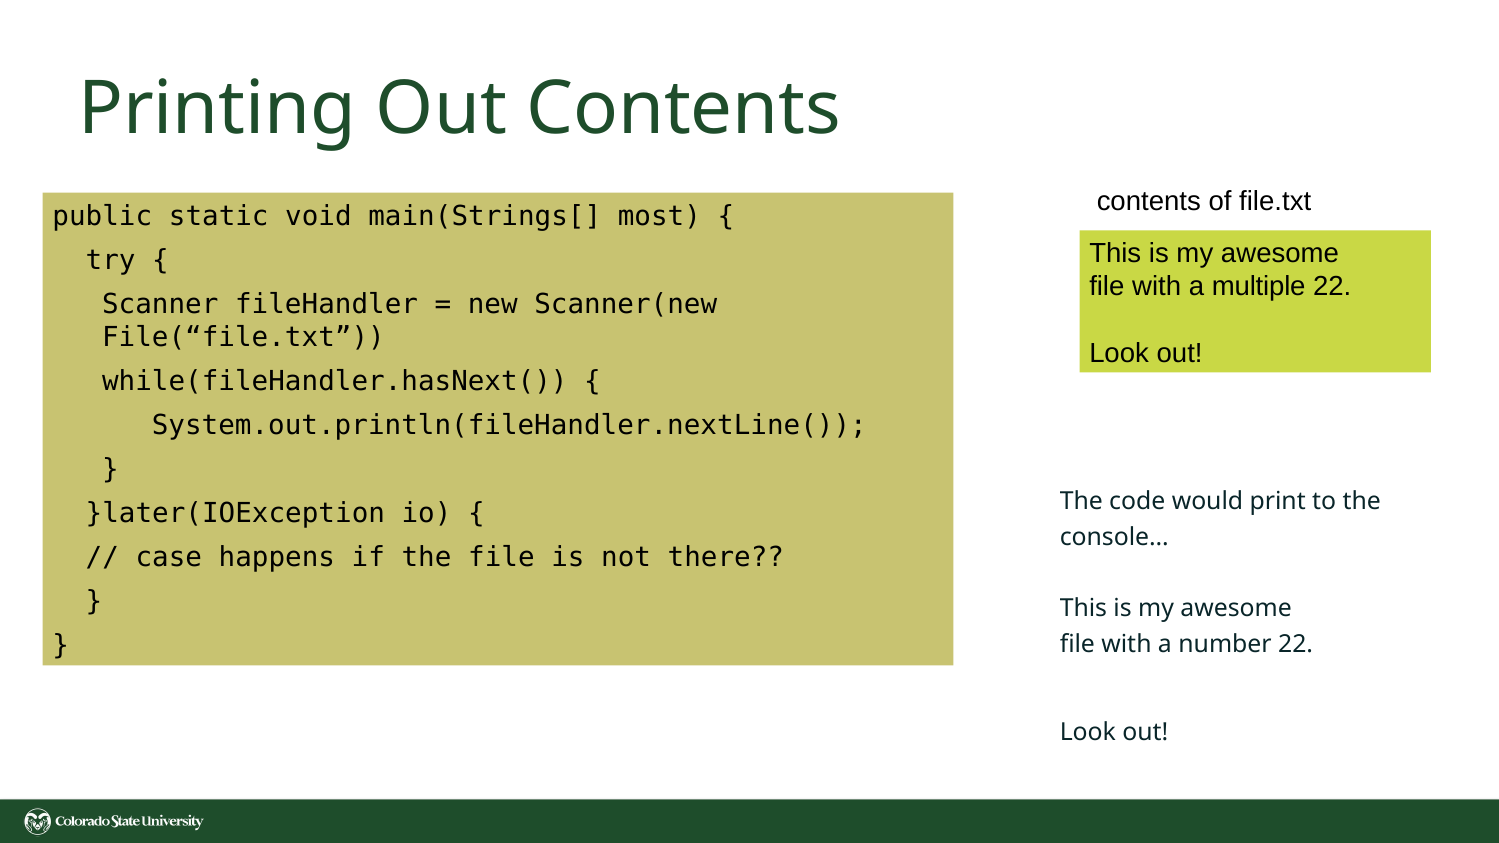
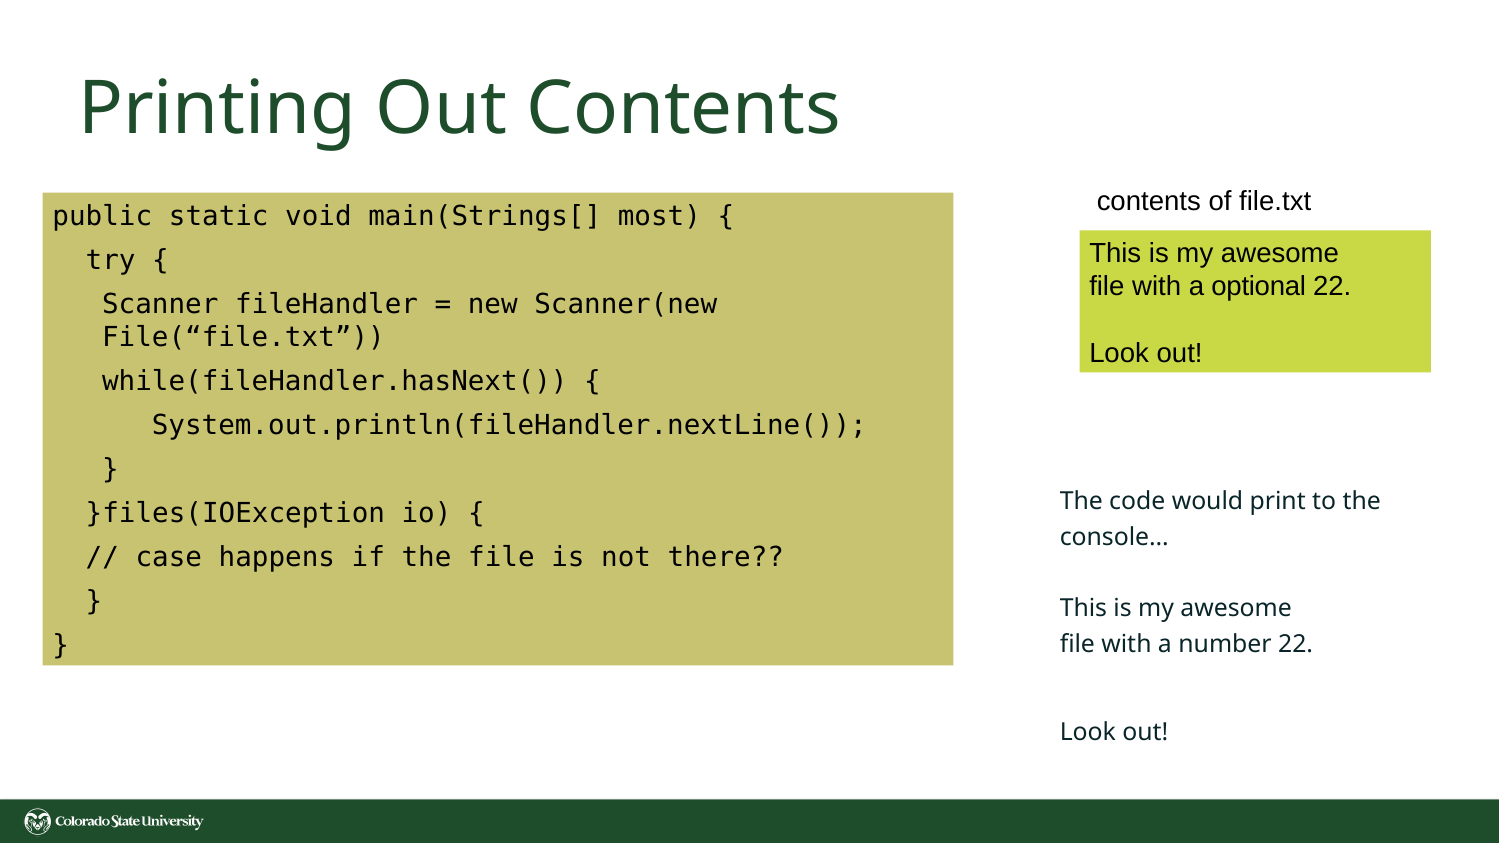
multiple: multiple -> optional
}later(IOException: }later(IOException -> }files(IOException
